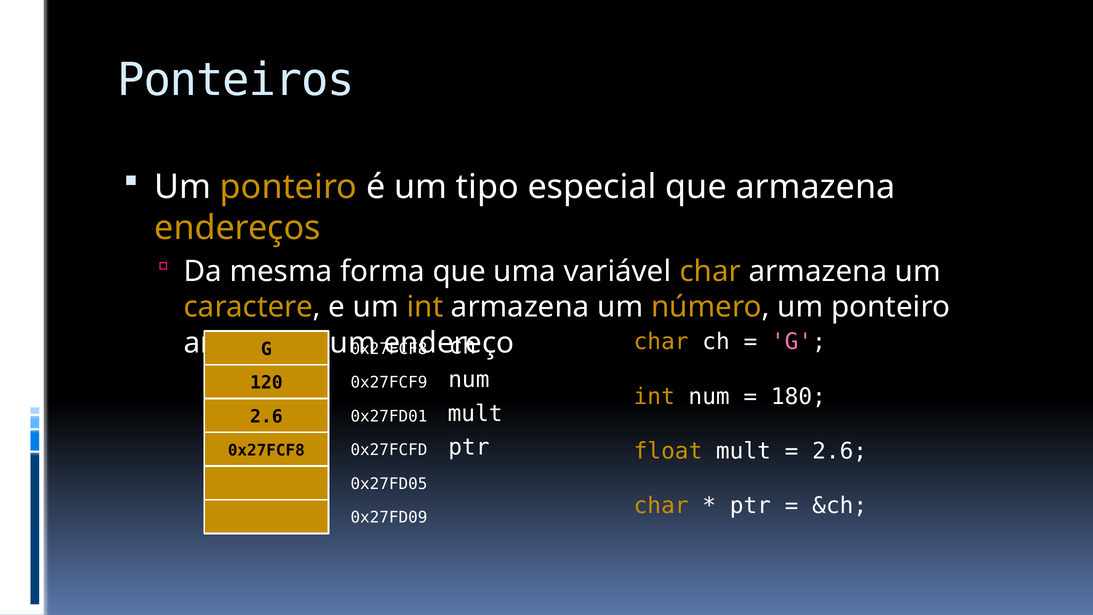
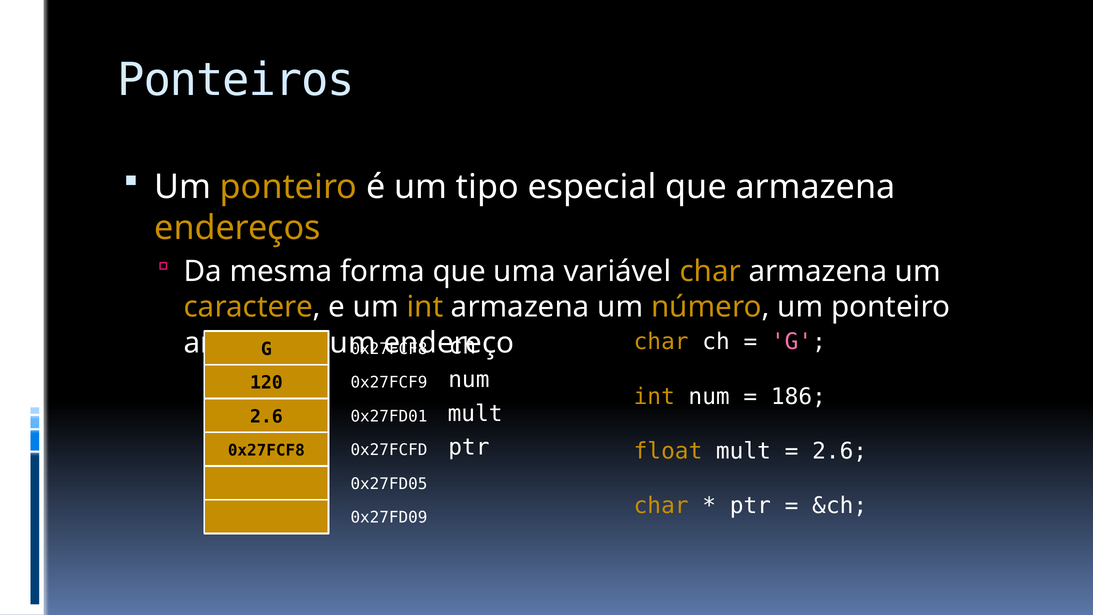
180: 180 -> 186
